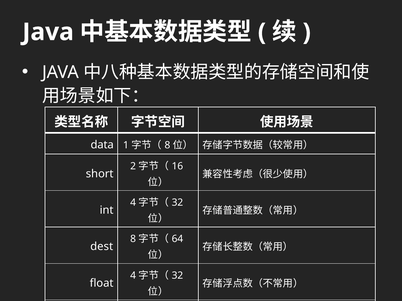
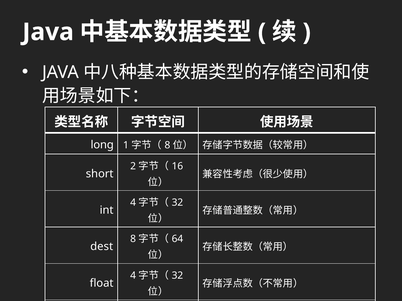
data: data -> long
